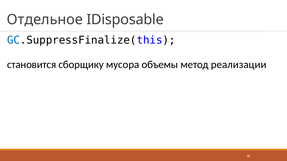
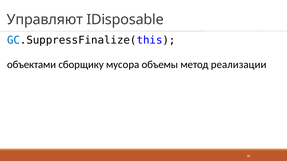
Отдельное: Отдельное -> Управляют
становится: становится -> объектами
